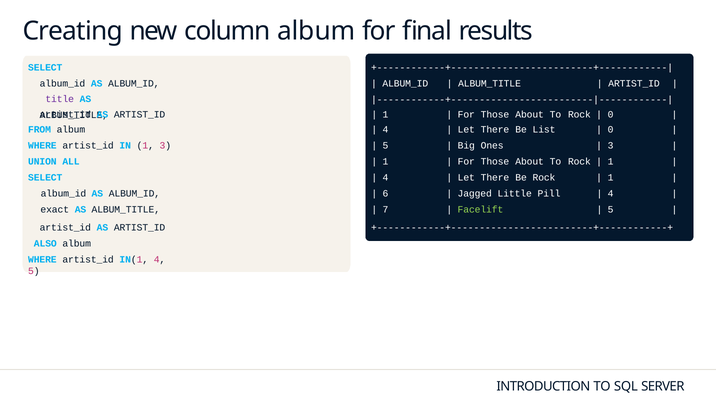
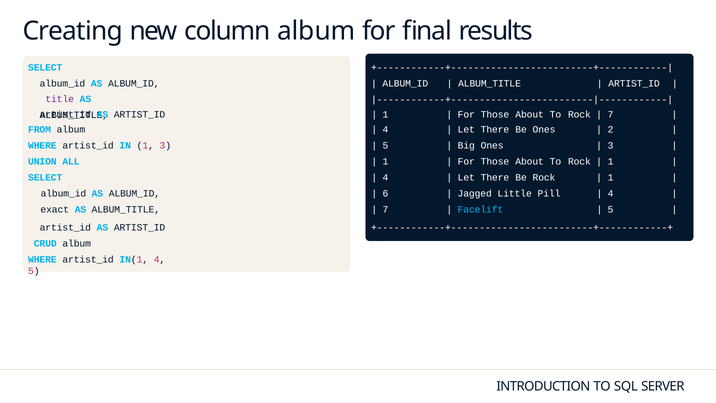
0 at (611, 115): 0 -> 7
Be List: List -> Ones
0 at (611, 130): 0 -> 2
Facelift colour: light green -> light blue
ALSO: ALSO -> CRUD
